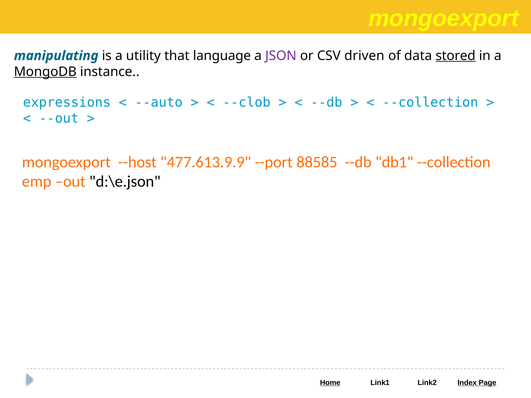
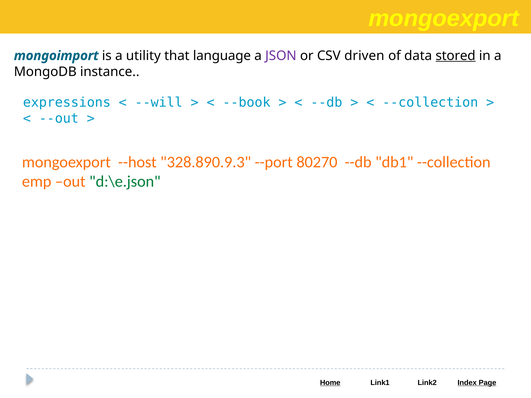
manipulating: manipulating -> mongoimport
MongoDB underline: present -> none
--auto: --auto -> --will
--clob: --clob -> --book
477.613.9.9: 477.613.9.9 -> 328.890.9.3
88585: 88585 -> 80270
d:\e.json colour: black -> green
